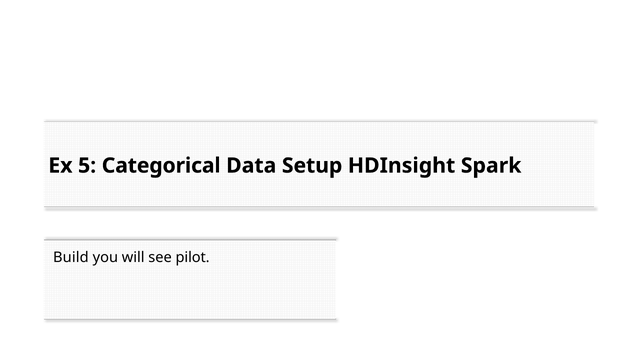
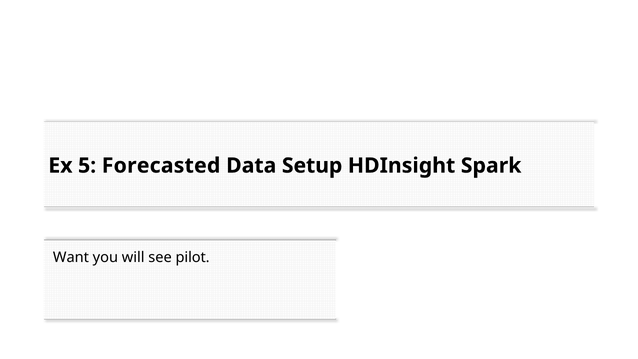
Categorical: Categorical -> Forecasted
Build: Build -> Want
